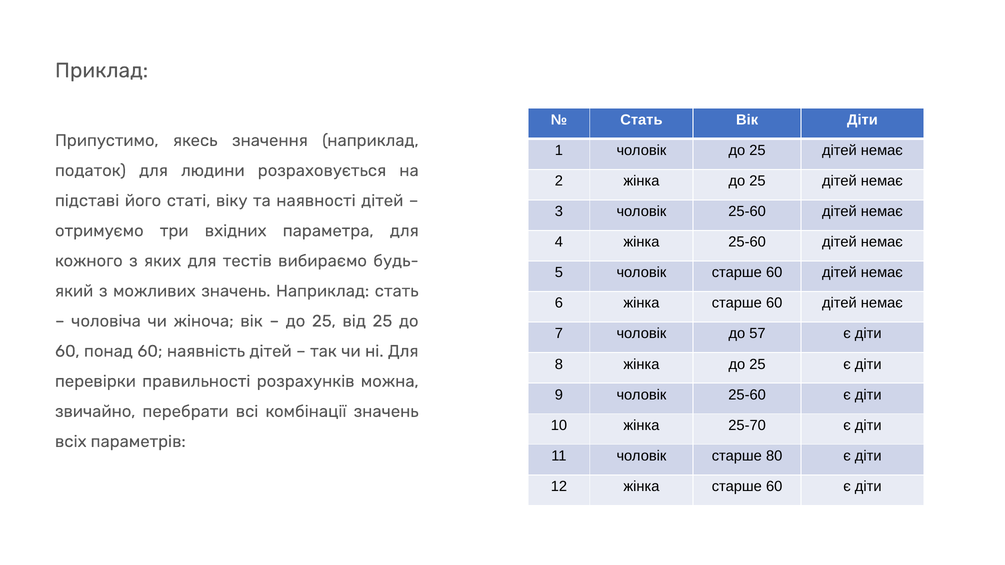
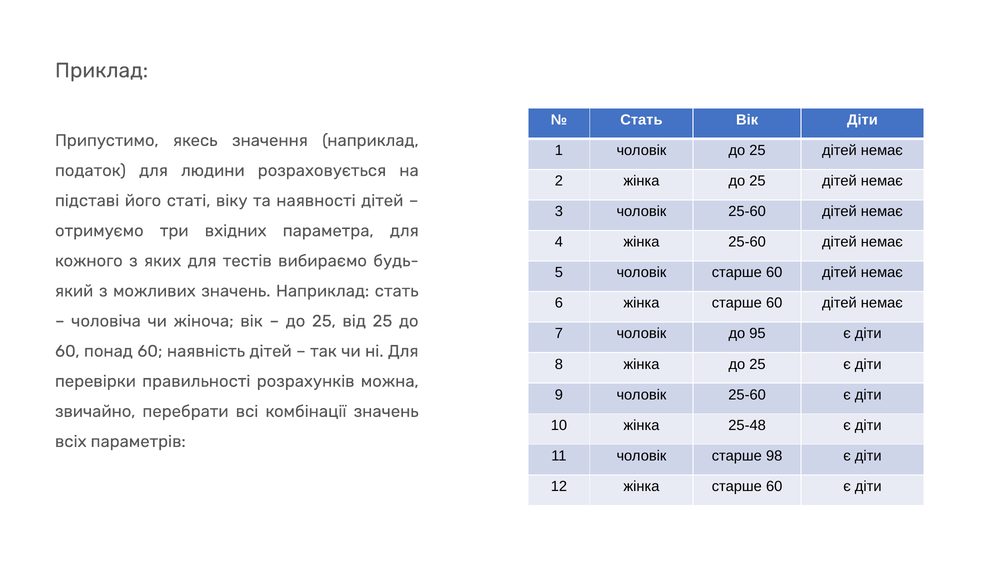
57: 57 -> 95
25-70: 25-70 -> 25-48
80: 80 -> 98
